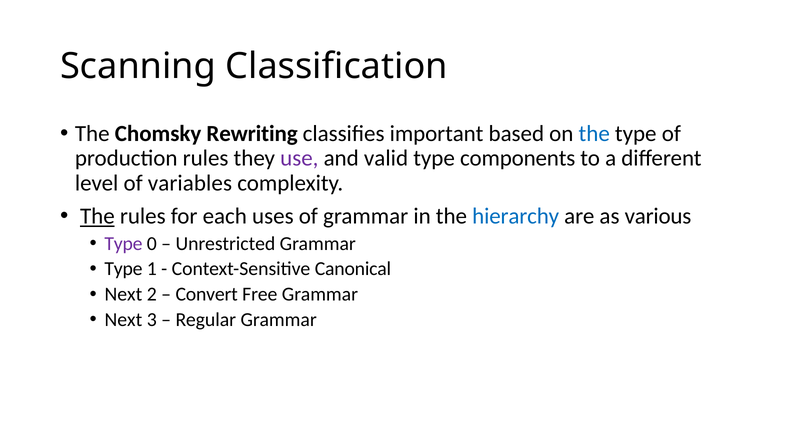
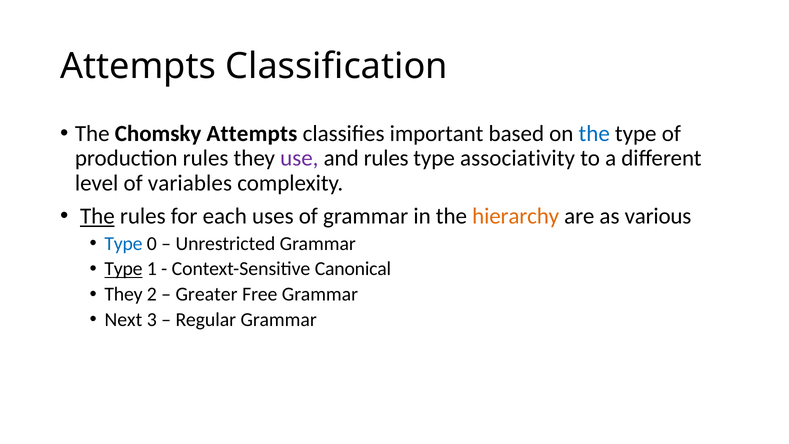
Scanning at (138, 66): Scanning -> Attempts
Chomsky Rewriting: Rewriting -> Attempts
and valid: valid -> rules
components: components -> associativity
hierarchy colour: blue -> orange
Type at (123, 243) colour: purple -> blue
Type at (123, 269) underline: none -> present
Next at (123, 294): Next -> They
Convert: Convert -> Greater
